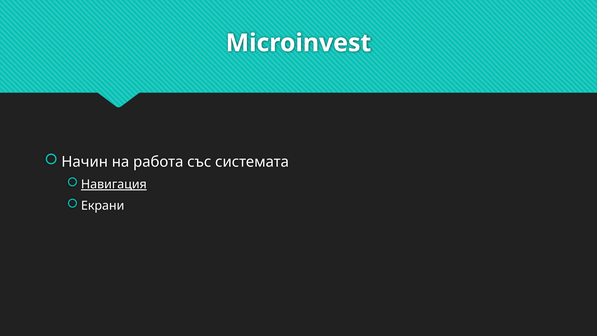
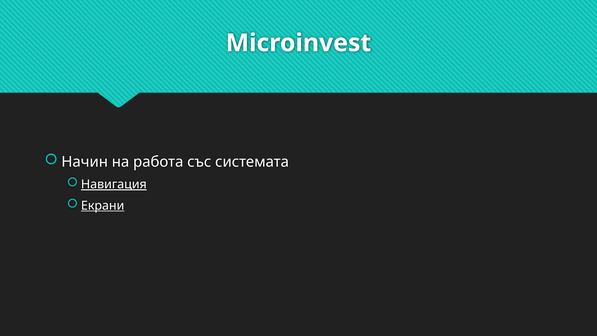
Екрани underline: none -> present
